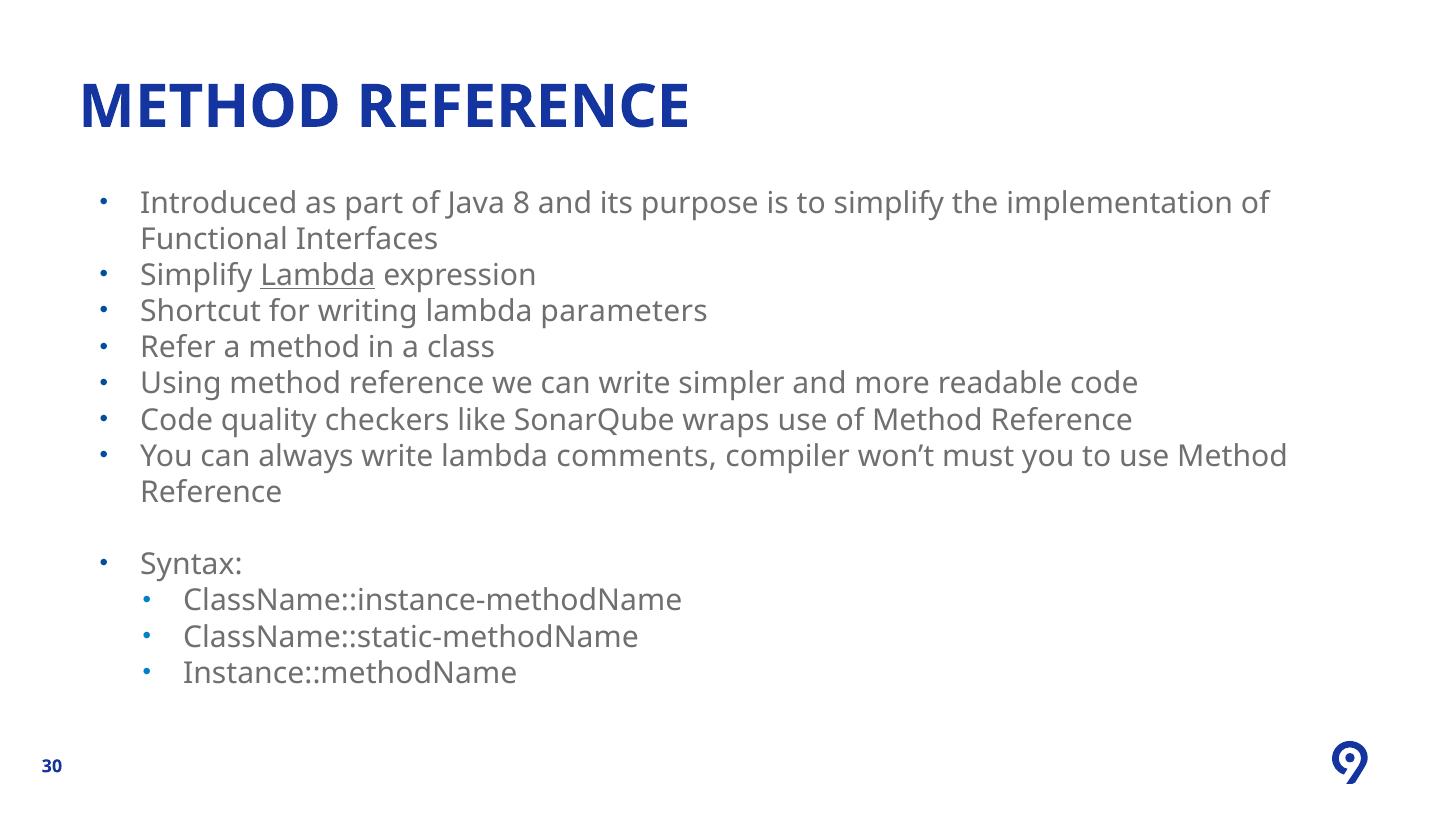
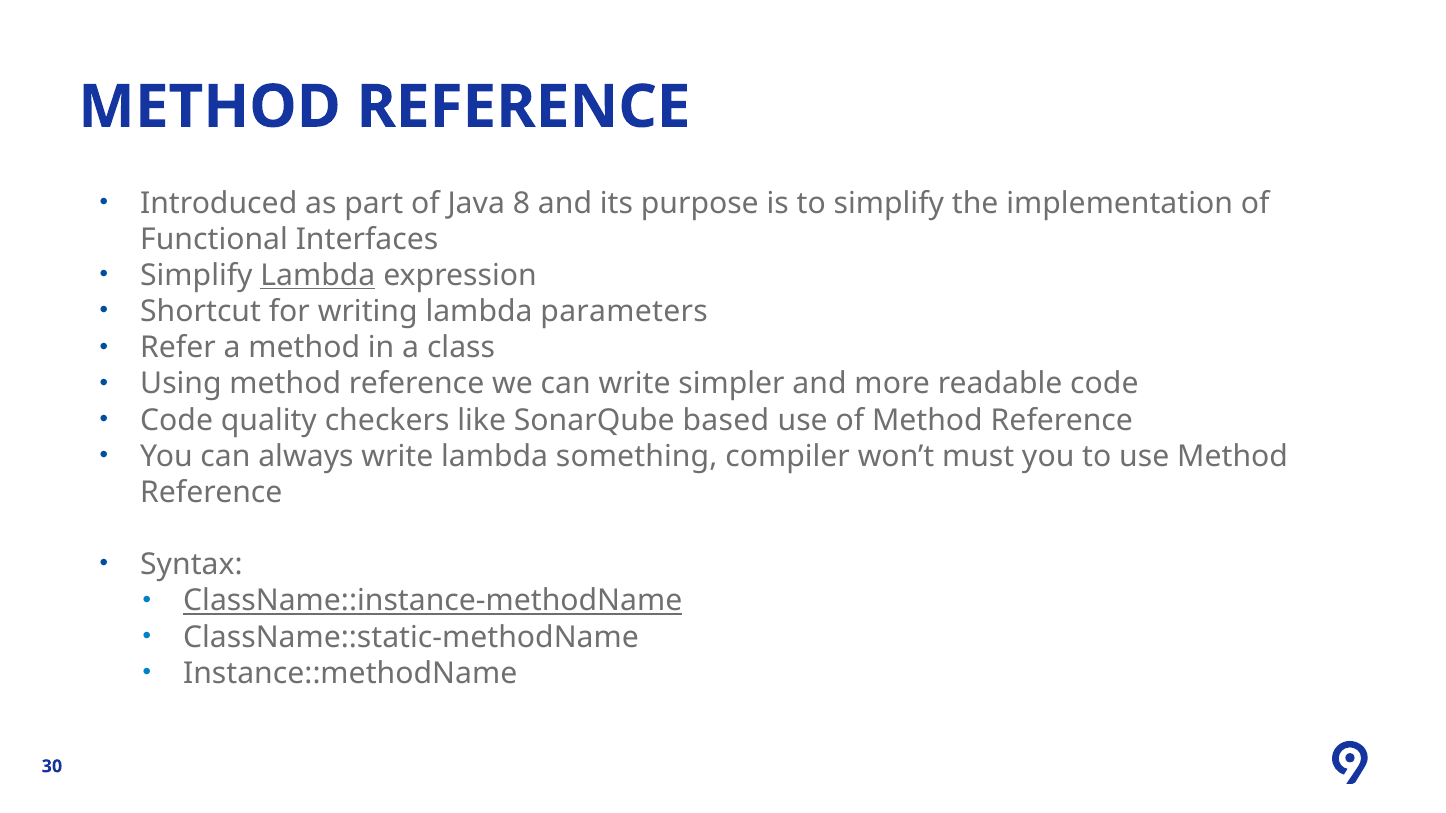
wraps: wraps -> based
comments: comments -> something
ClassName::instance-methodName underline: none -> present
